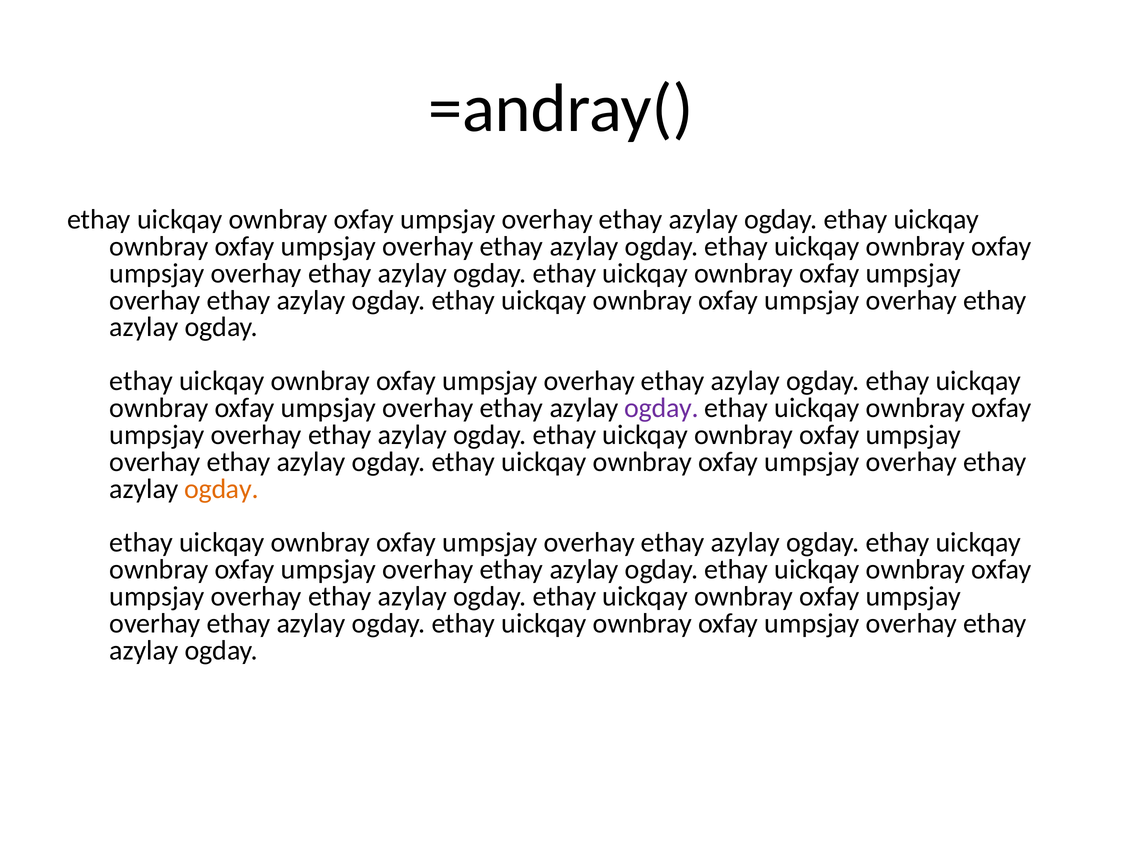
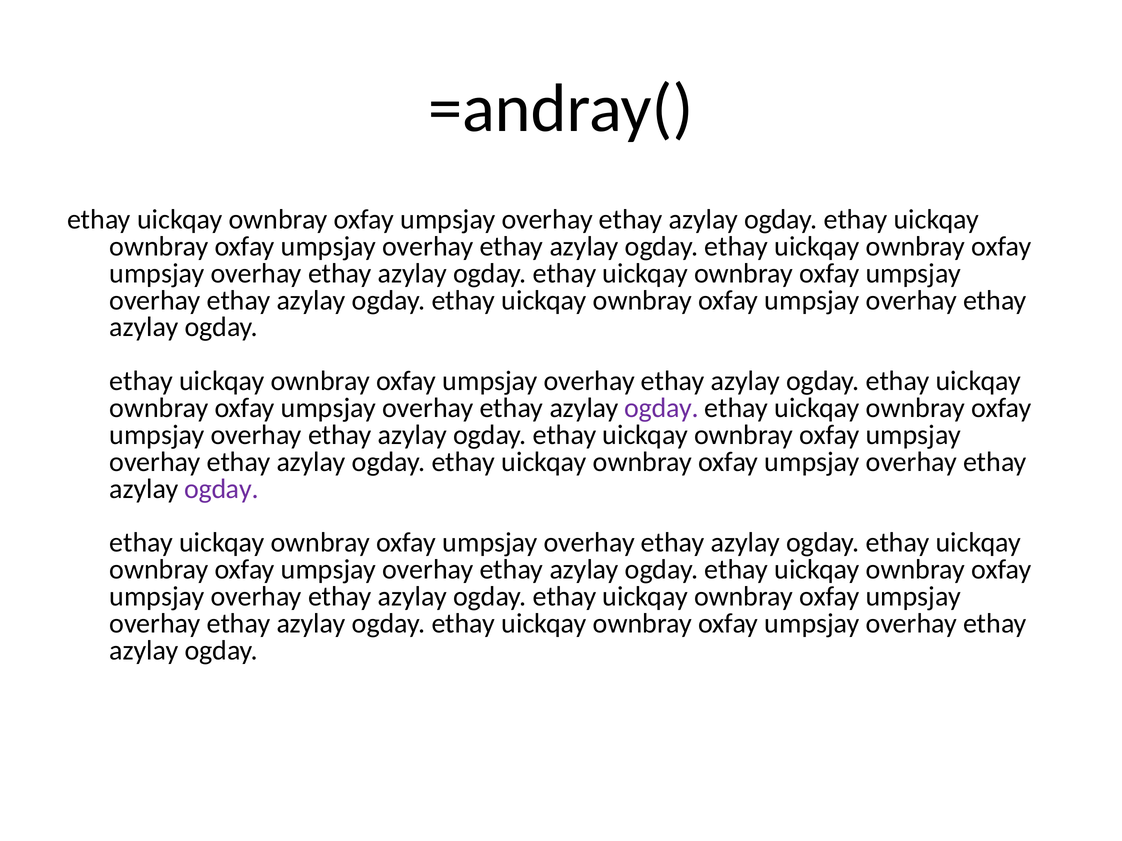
ogday at (221, 489) colour: orange -> purple
